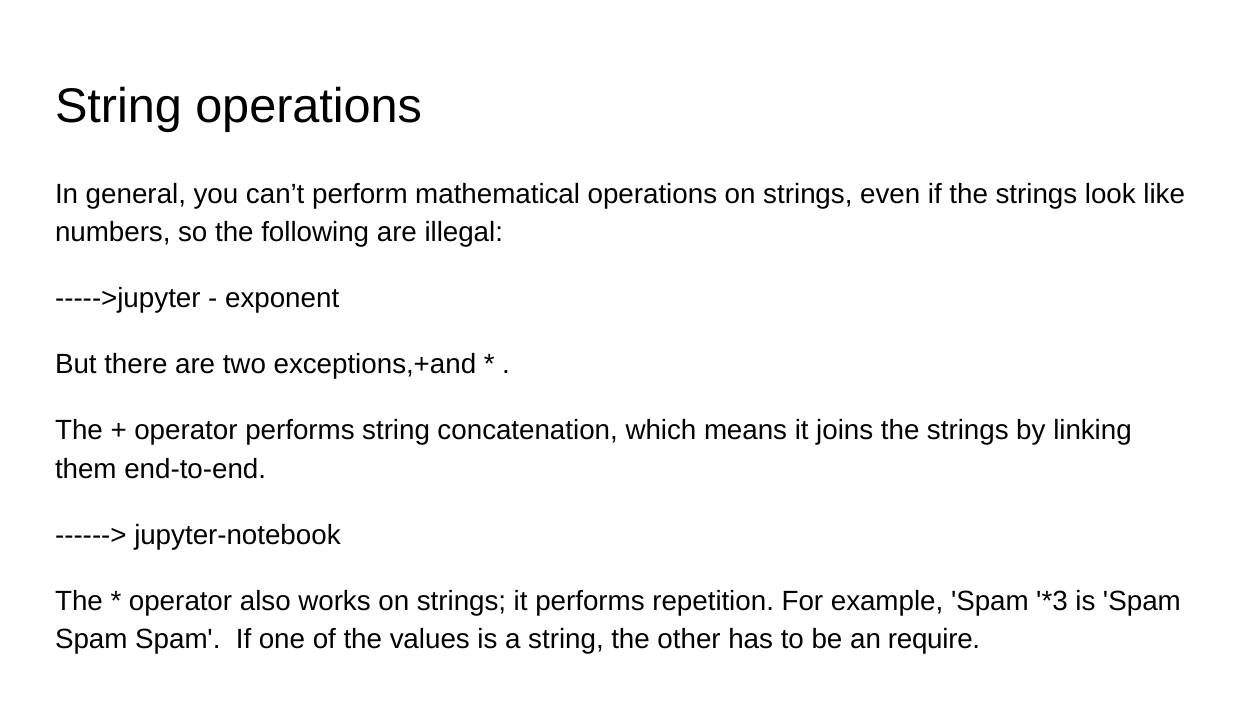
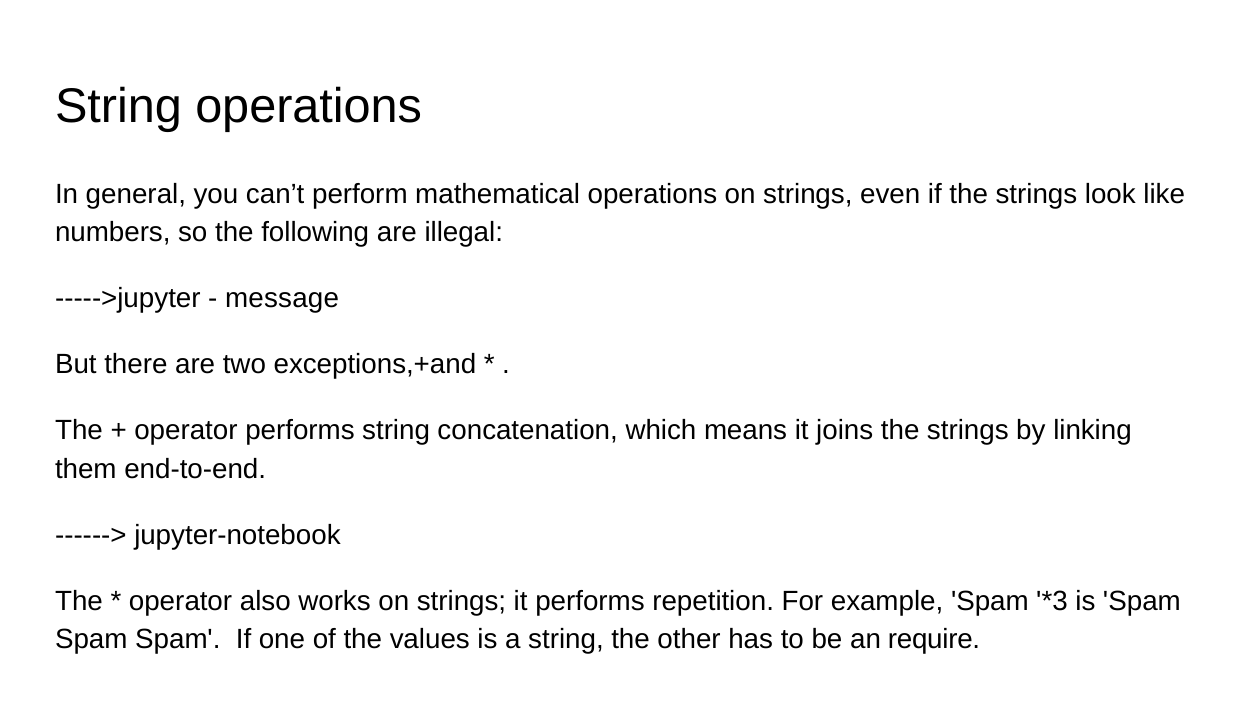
exponent: exponent -> message
